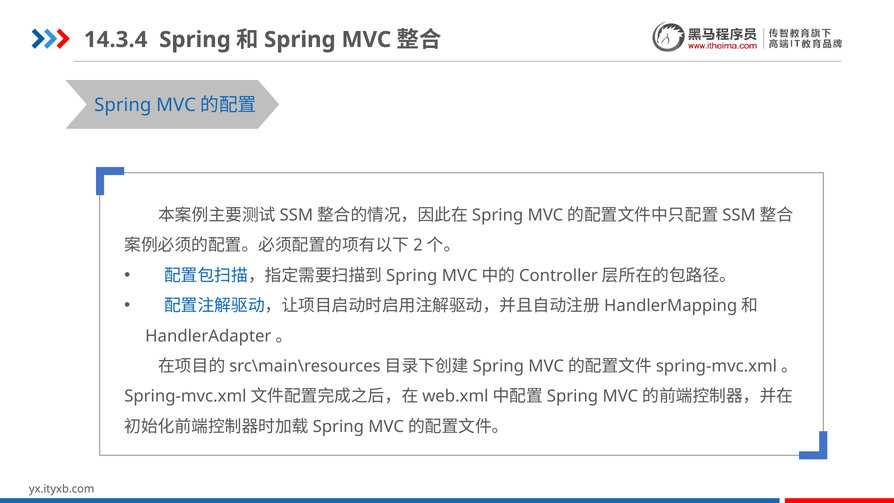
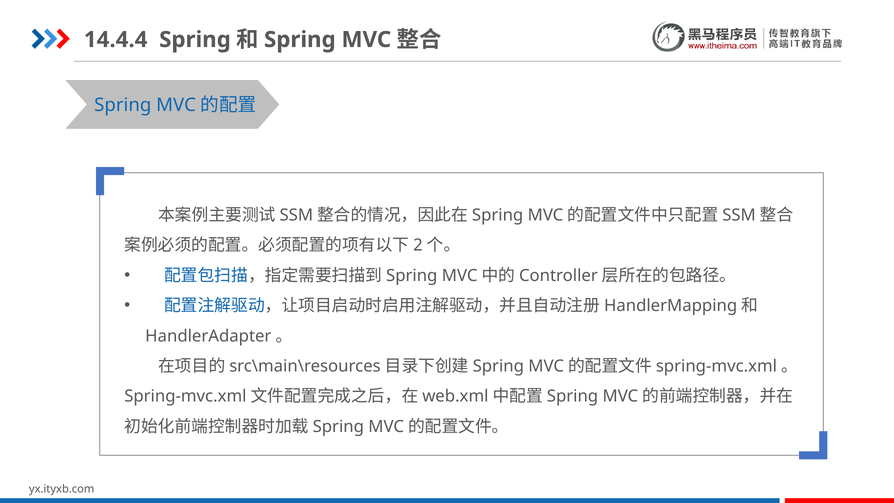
14.3.4: 14.3.4 -> 14.4.4
